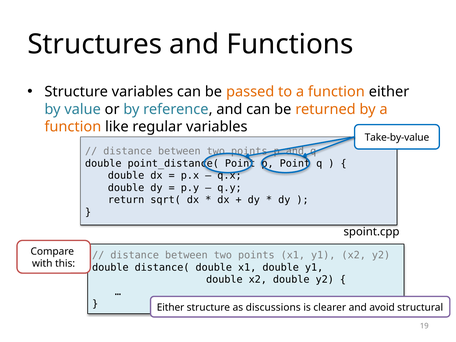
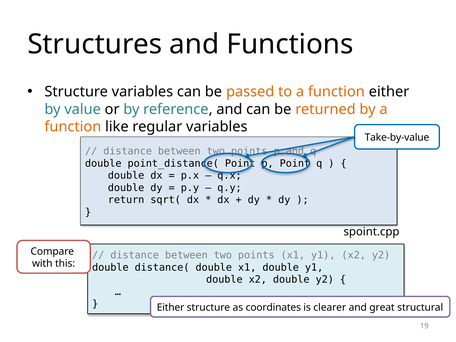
discussions: discussions -> coordinates
avoid: avoid -> great
